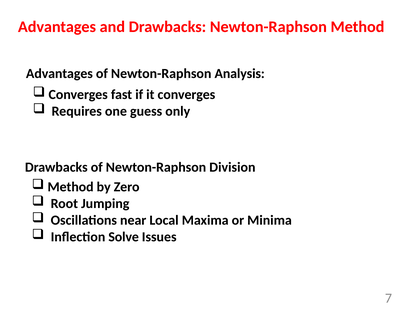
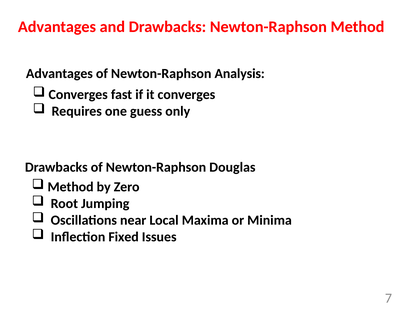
Division: Division -> Douglas
Solve: Solve -> Fixed
